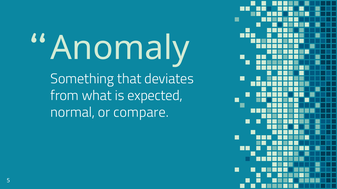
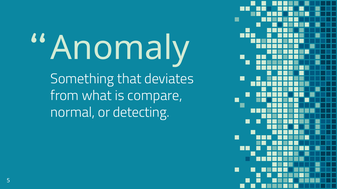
expected: expected -> compare
compare: compare -> detecting
